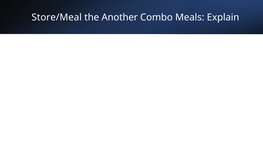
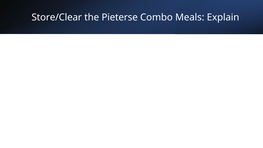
Store/Meal: Store/Meal -> Store/Clear
Another: Another -> Pieterse
